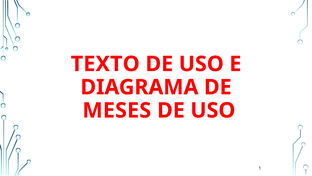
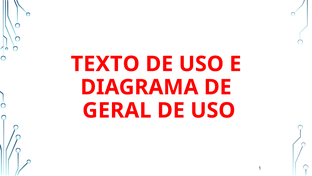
MESES: MESES -> GERAL
